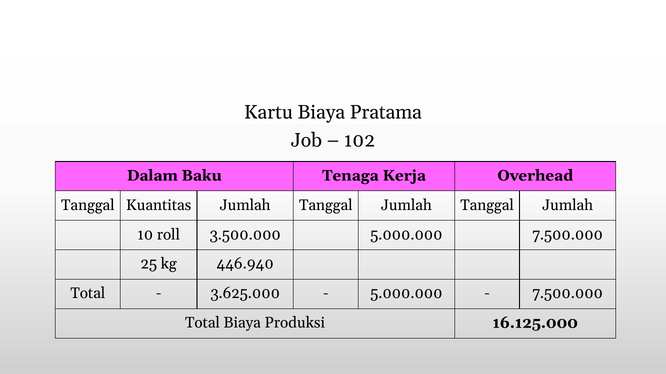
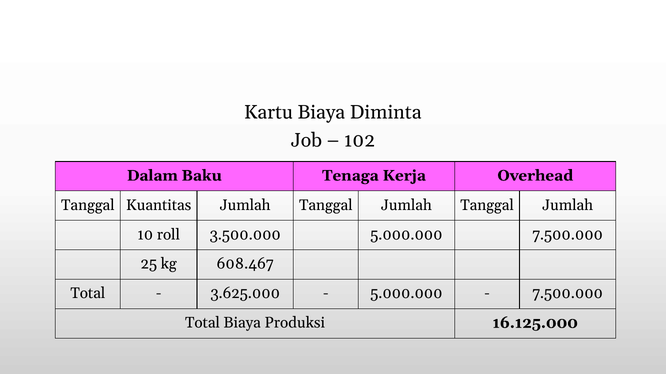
Pratama: Pratama -> Diminta
446.940: 446.940 -> 608.467
